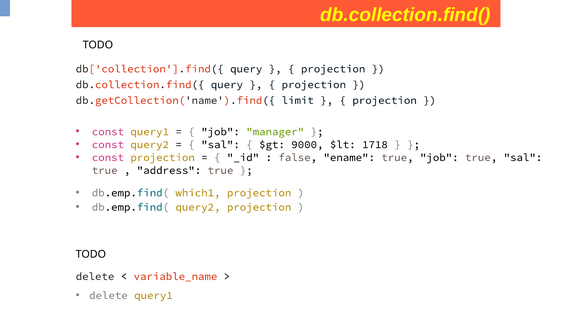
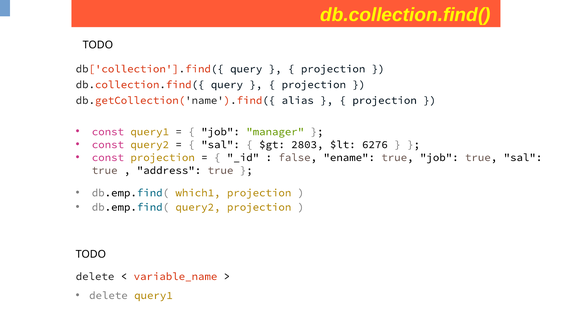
limit: limit -> alias
9000: 9000 -> 2803
1718: 1718 -> 6276
